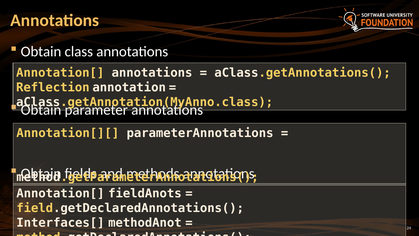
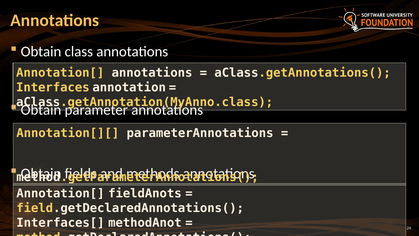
Reflection: Reflection -> Interfaces
